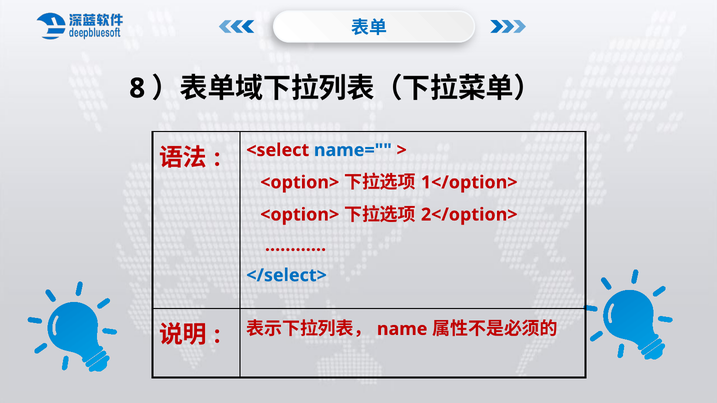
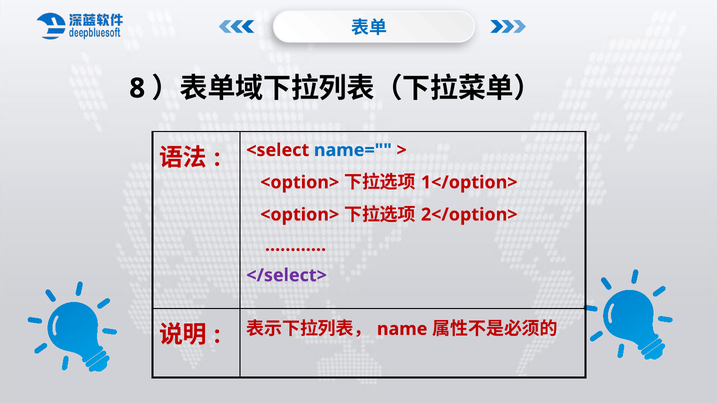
</select> colour: blue -> purple
